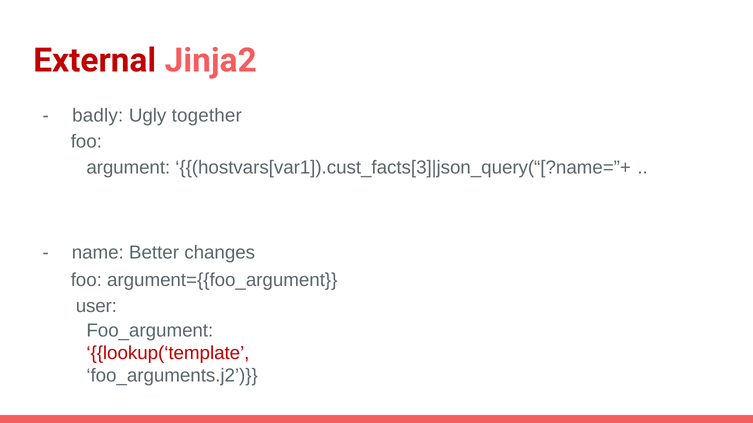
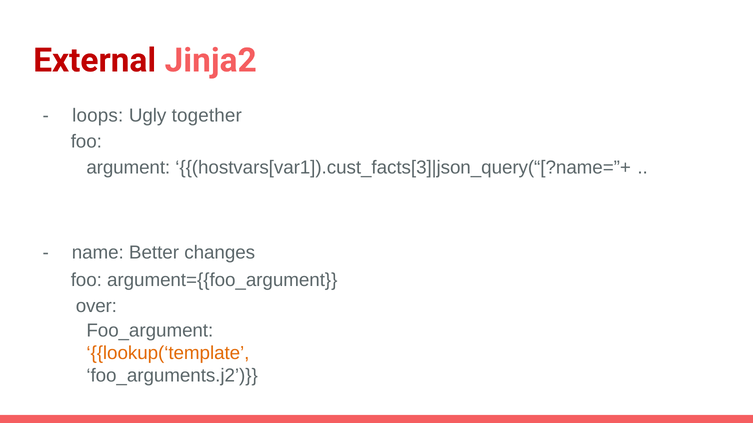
badly: badly -> loops
user: user -> over
lookup(‘template colour: red -> orange
